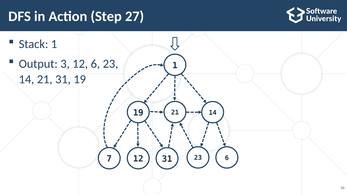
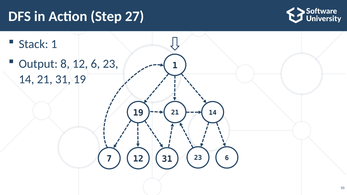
3: 3 -> 8
